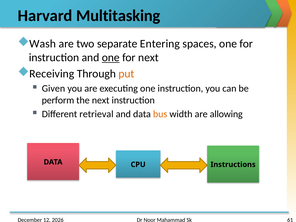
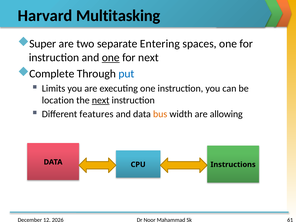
Wash: Wash -> Super
Receiving: Receiving -> Complete
put colour: orange -> blue
Given: Given -> Limits
perform: perform -> location
next at (101, 100) underline: none -> present
retrieval: retrieval -> features
